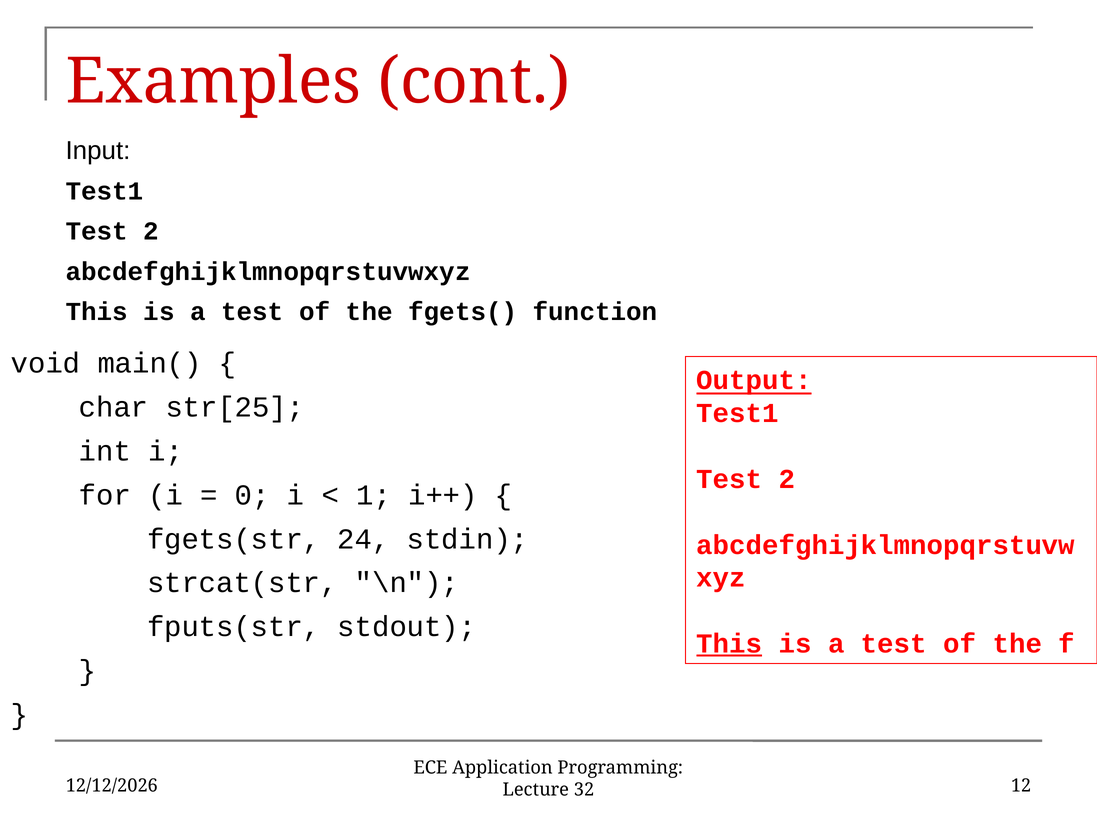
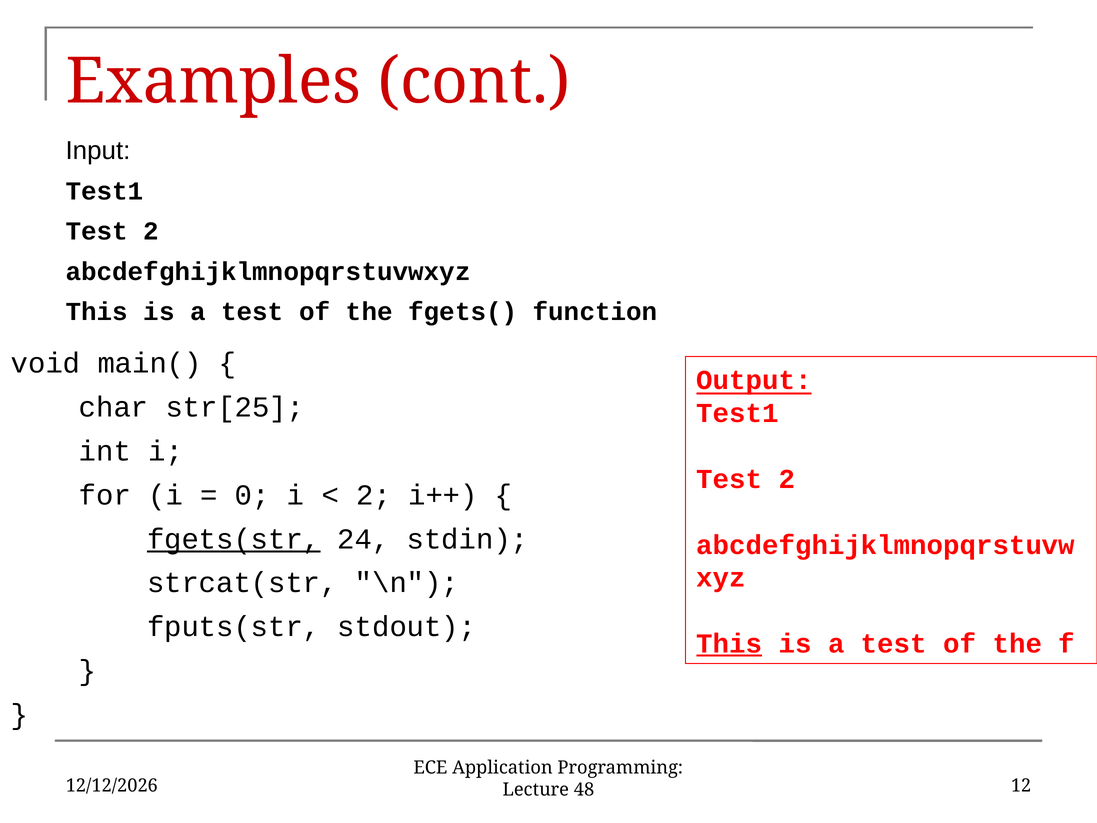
1 at (374, 495): 1 -> 2
fgets(str underline: none -> present
32: 32 -> 48
